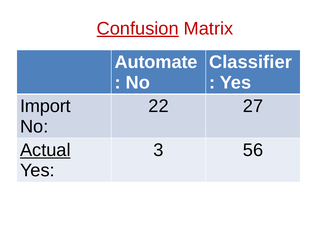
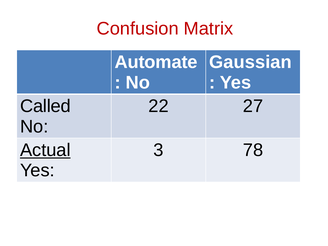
Confusion underline: present -> none
Classifier: Classifier -> Gaussian
Import: Import -> Called
56: 56 -> 78
